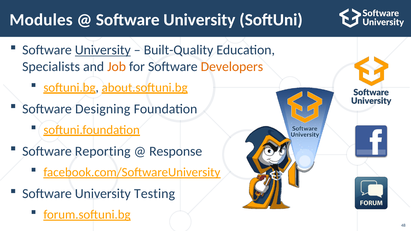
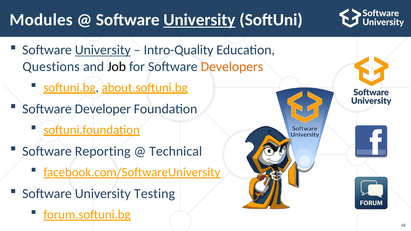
University at (199, 20) underline: none -> present
Built-Quality: Built-Quality -> Intro-Quality
Specialists: Specialists -> Questions
Job colour: orange -> black
Designing: Designing -> Developer
Response: Response -> Technical
